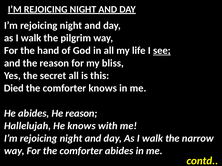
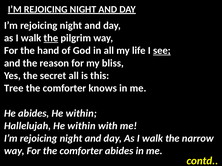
the at (51, 38) underline: none -> present
Died: Died -> Tree
abides He reason: reason -> within
Hallelujah He knows: knows -> within
